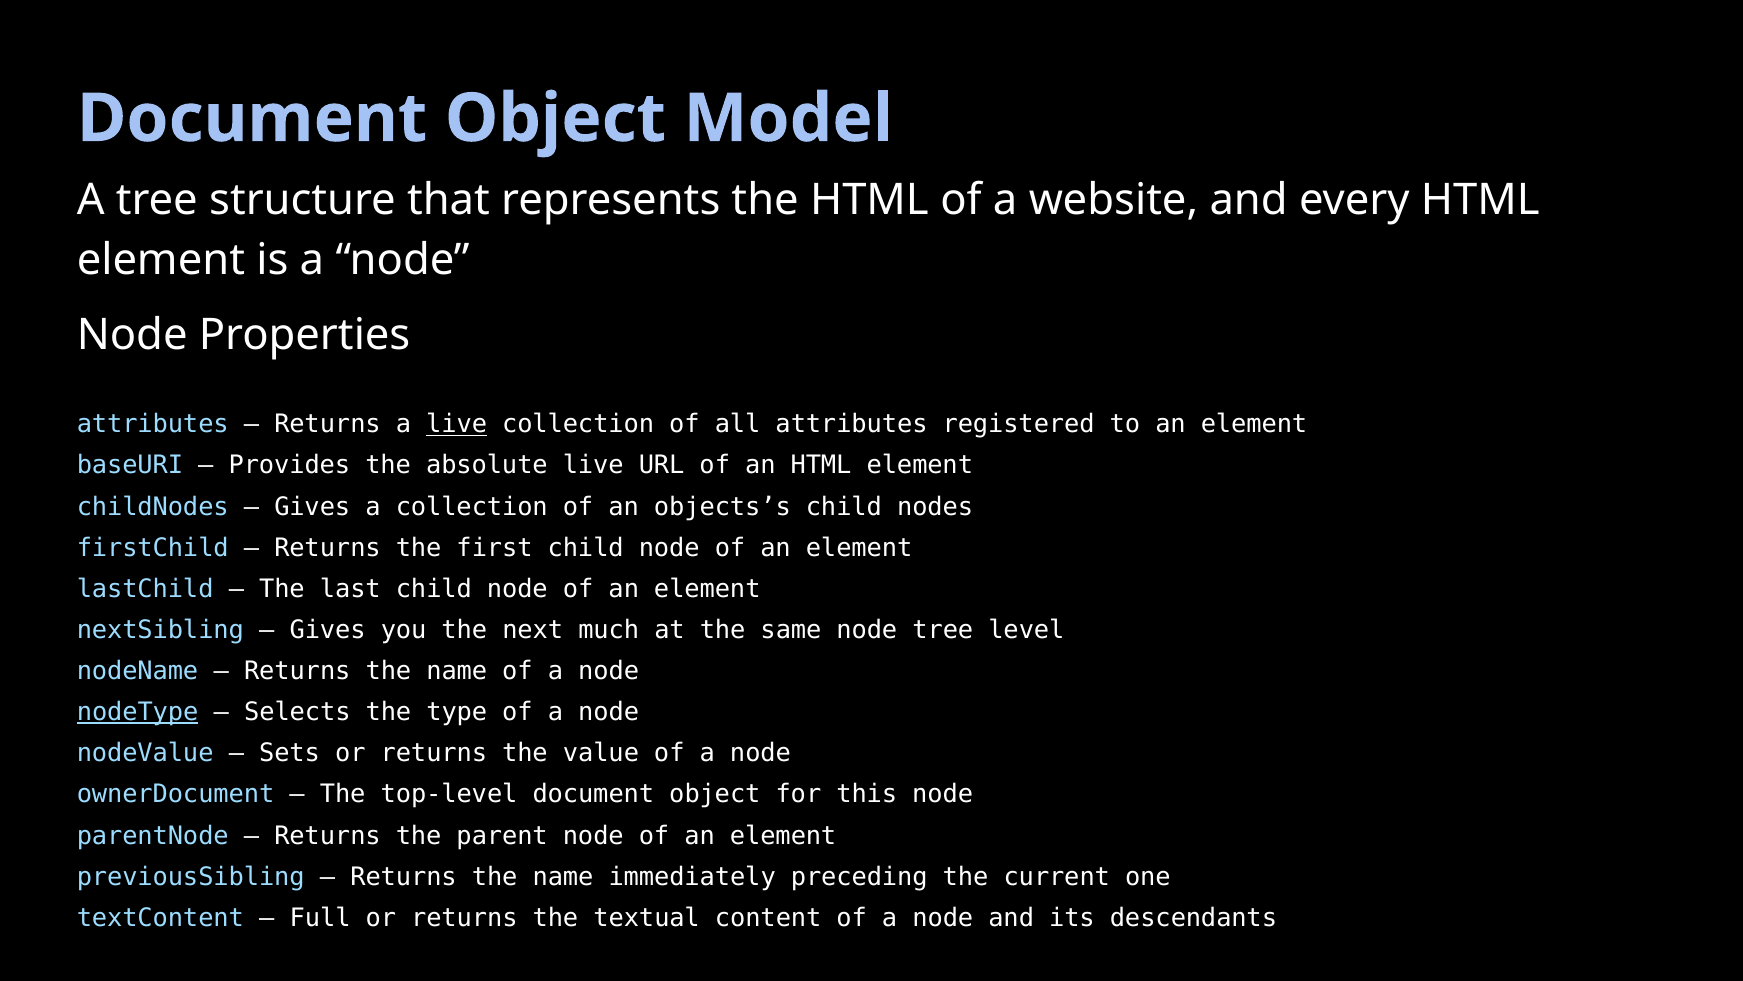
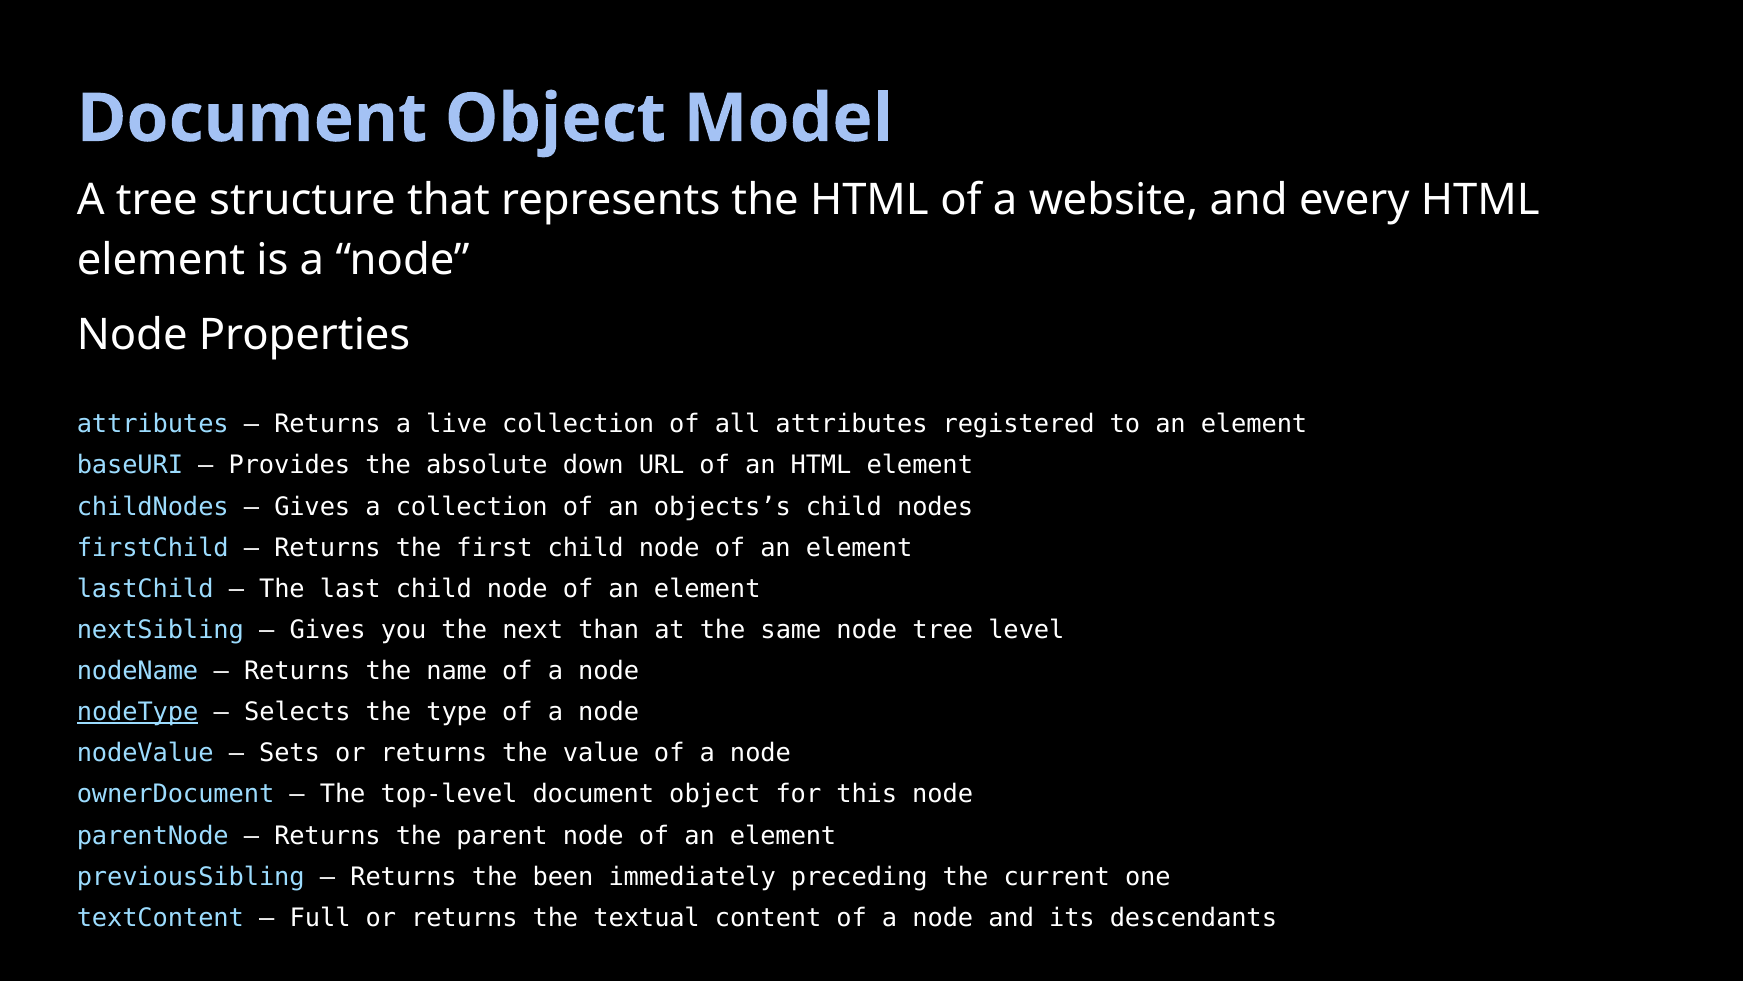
live at (457, 424) underline: present -> none
absolute live: live -> down
much: much -> than
name at (563, 876): name -> been
